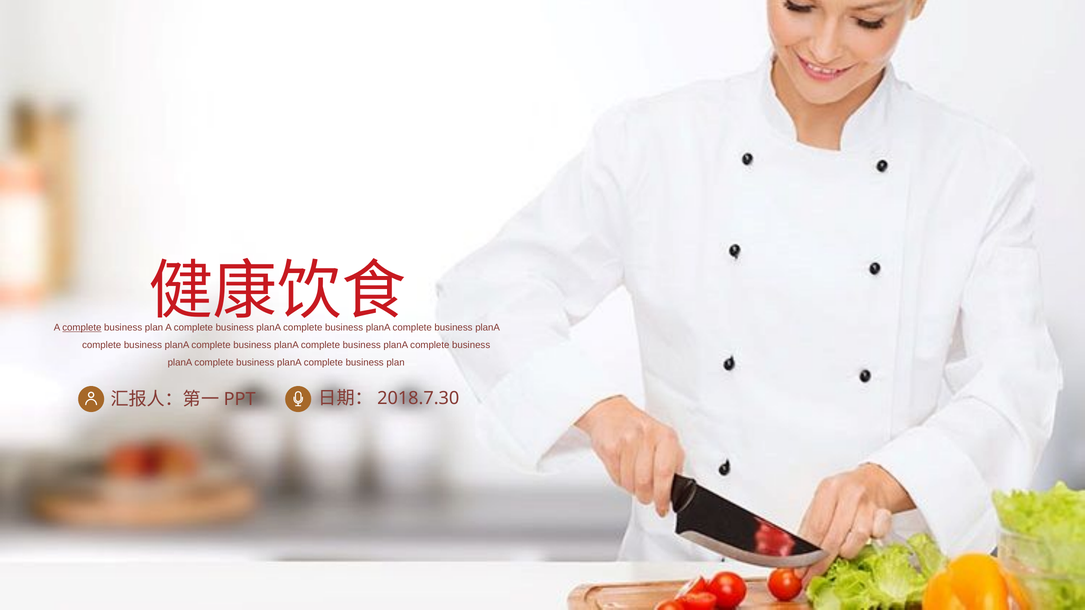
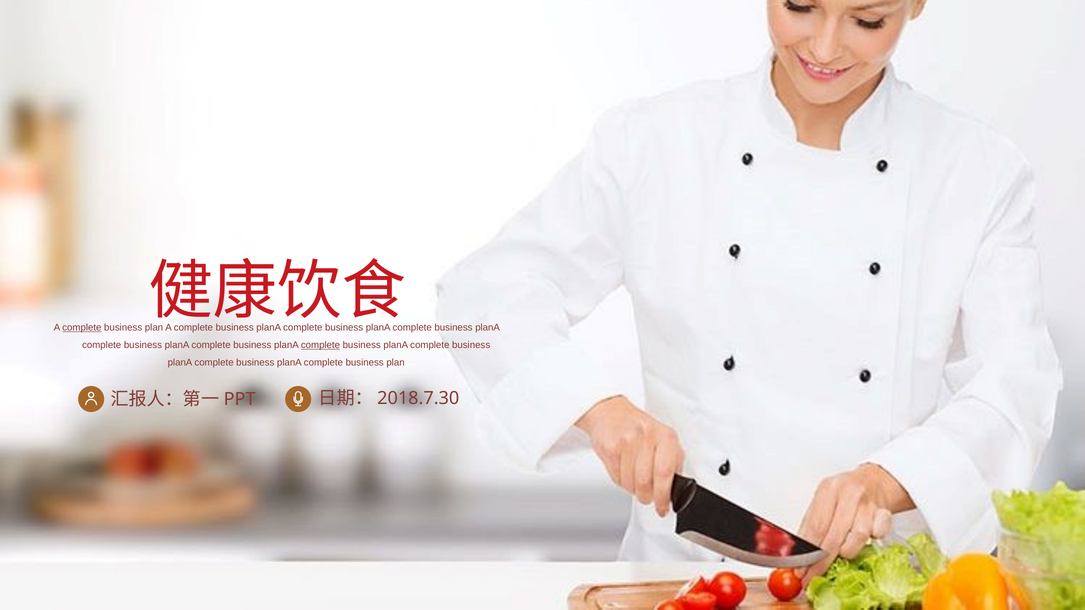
complete at (320, 345) underline: none -> present
